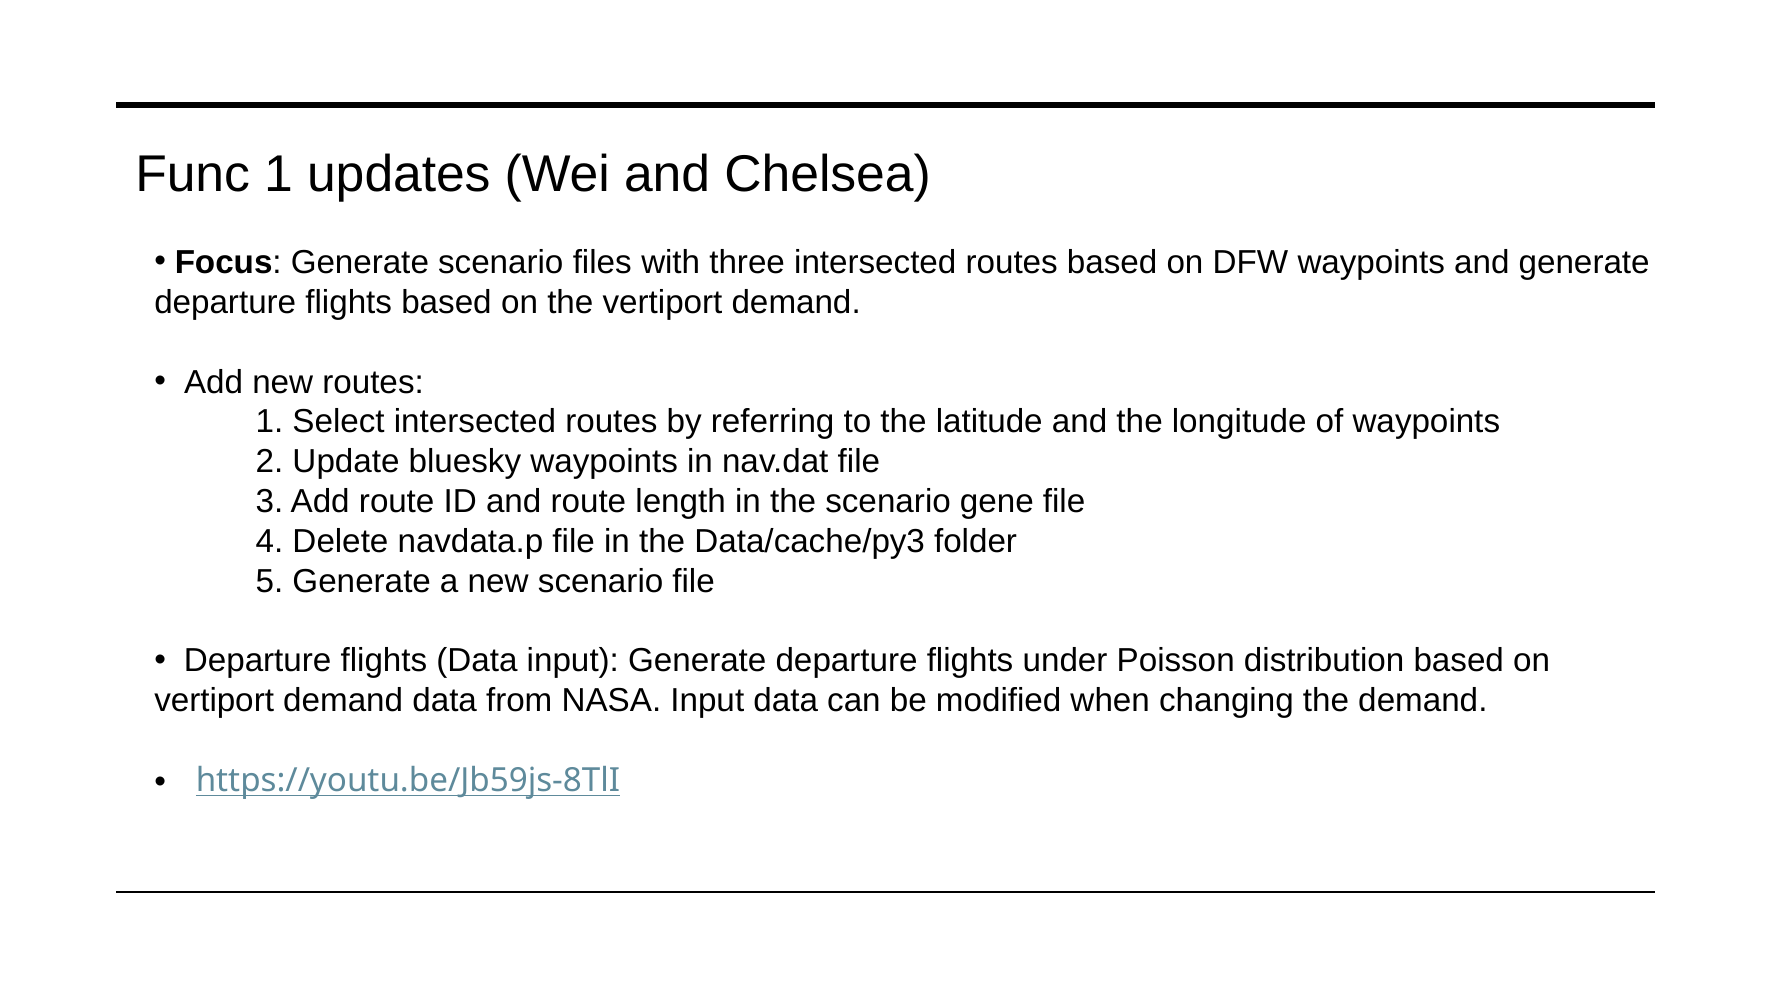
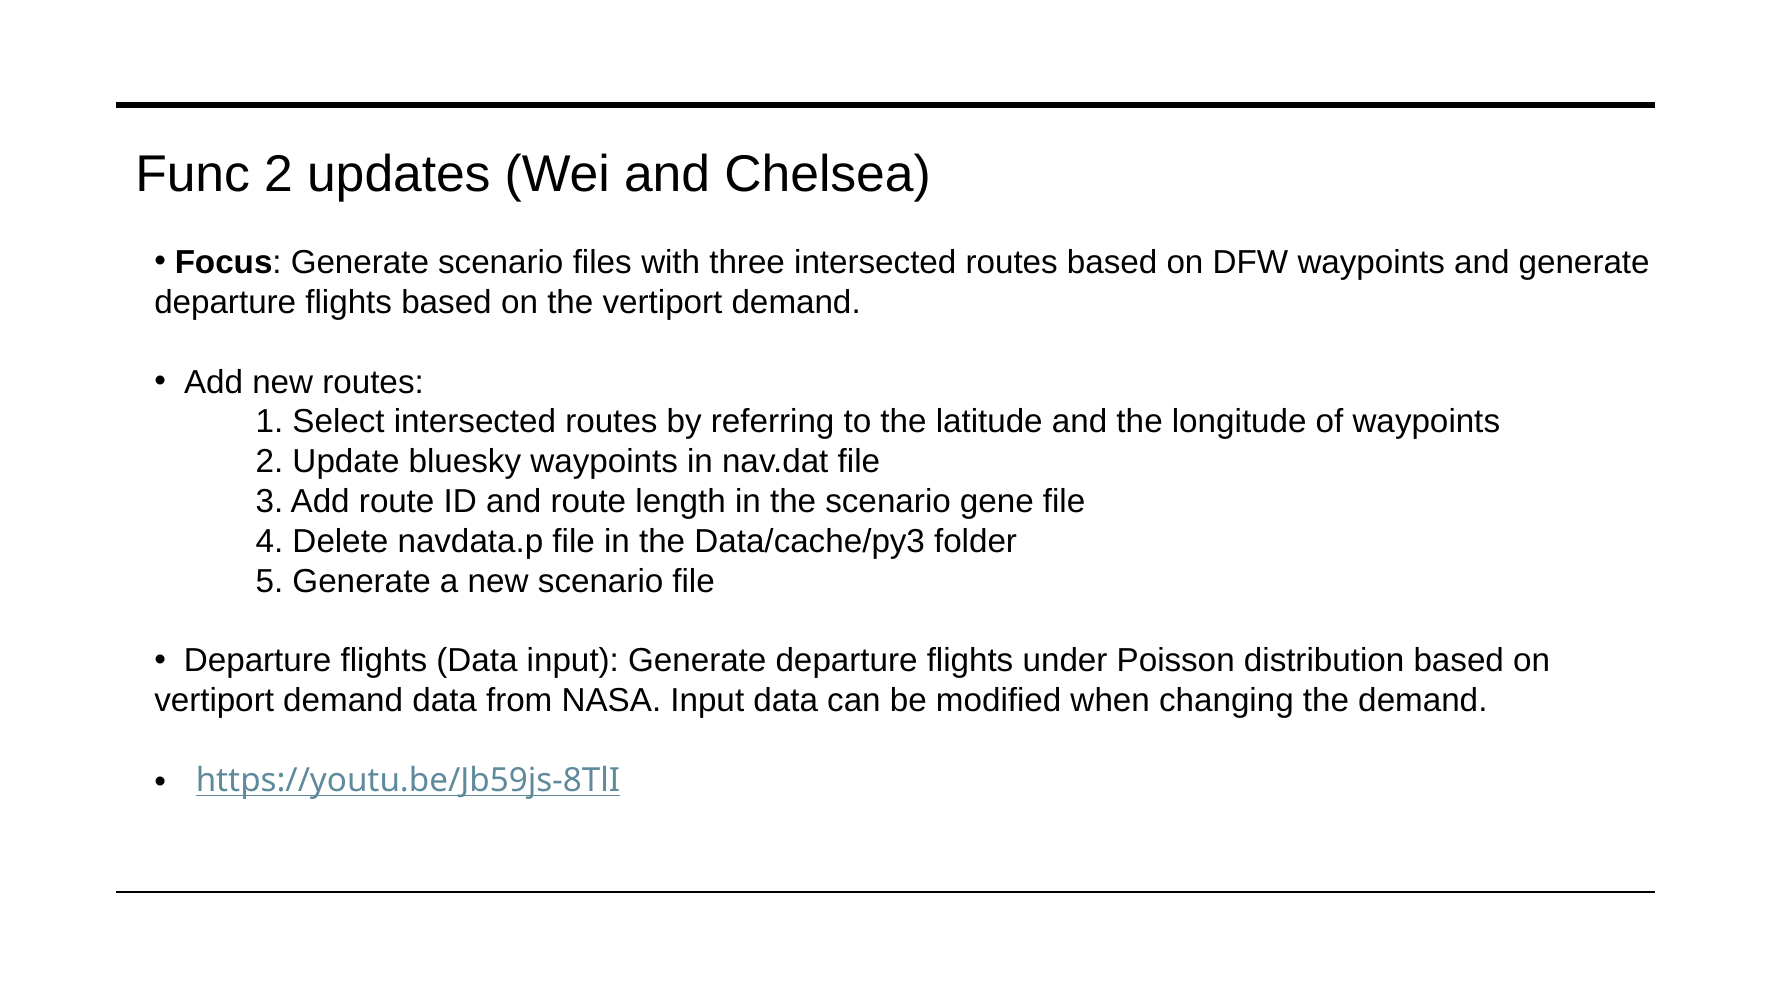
Func 1: 1 -> 2
